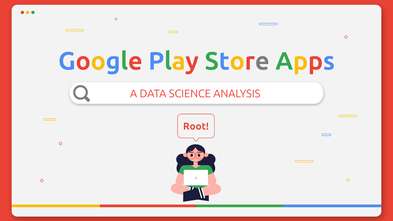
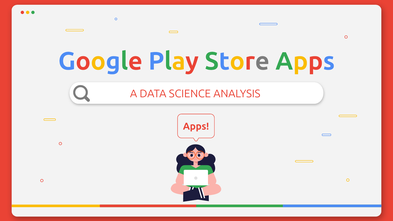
Root at (196, 126): Root -> Apps
